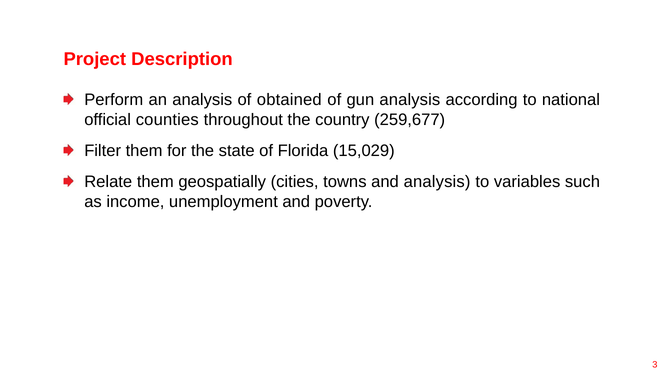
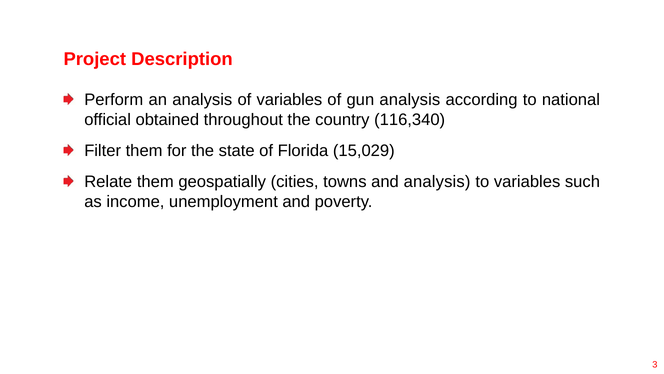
of obtained: obtained -> variables
counties: counties -> obtained
259,677: 259,677 -> 116,340
